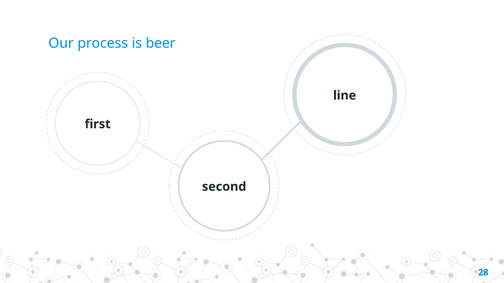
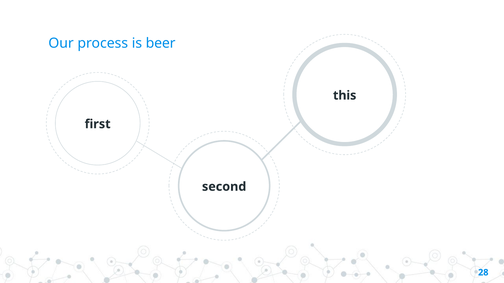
line: line -> this
